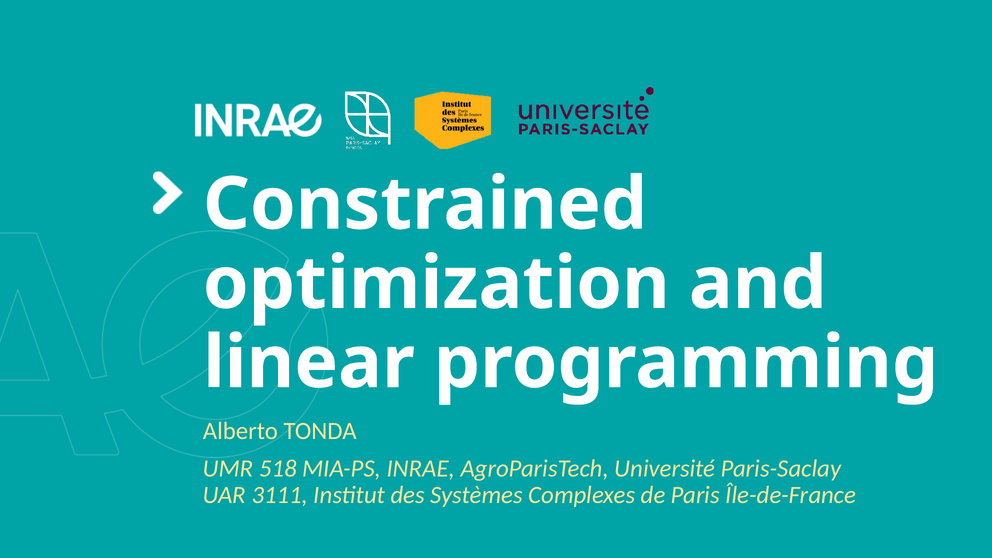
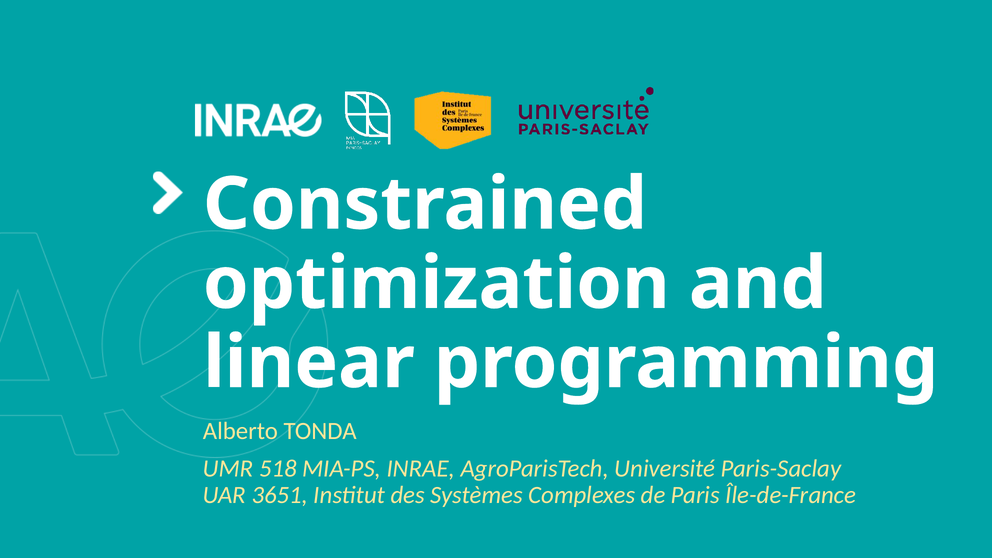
3111: 3111 -> 3651
